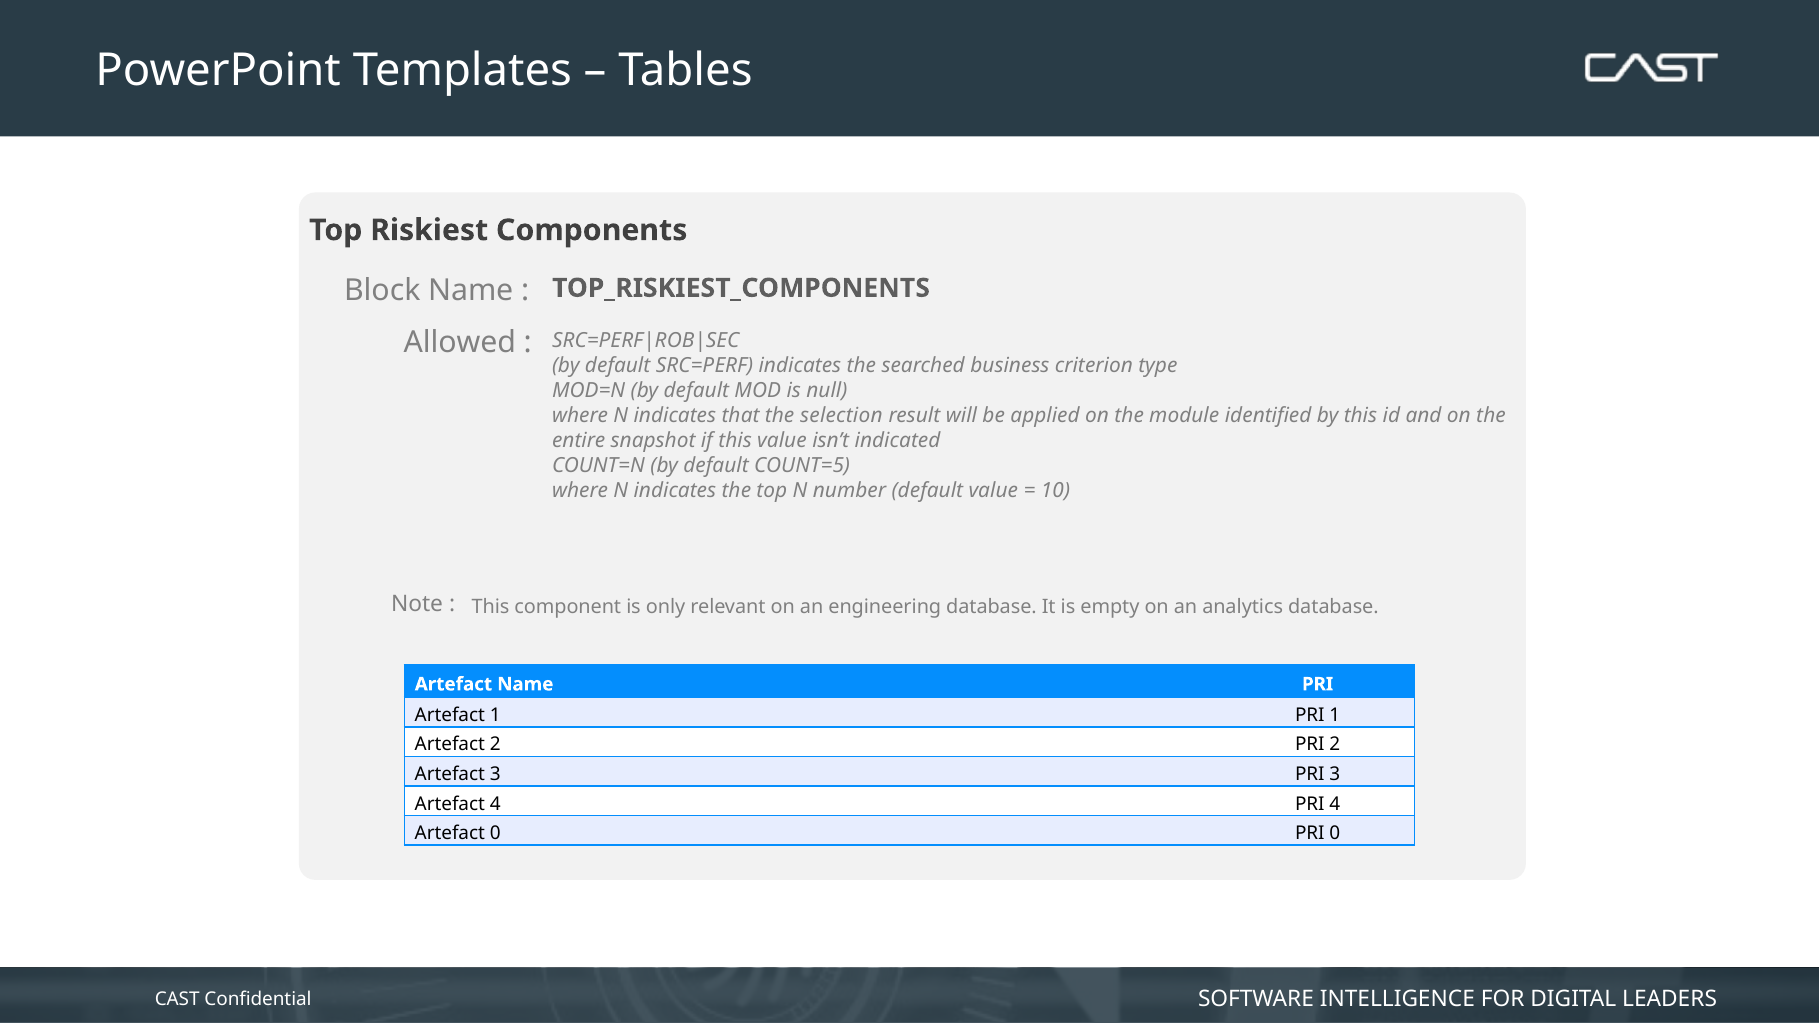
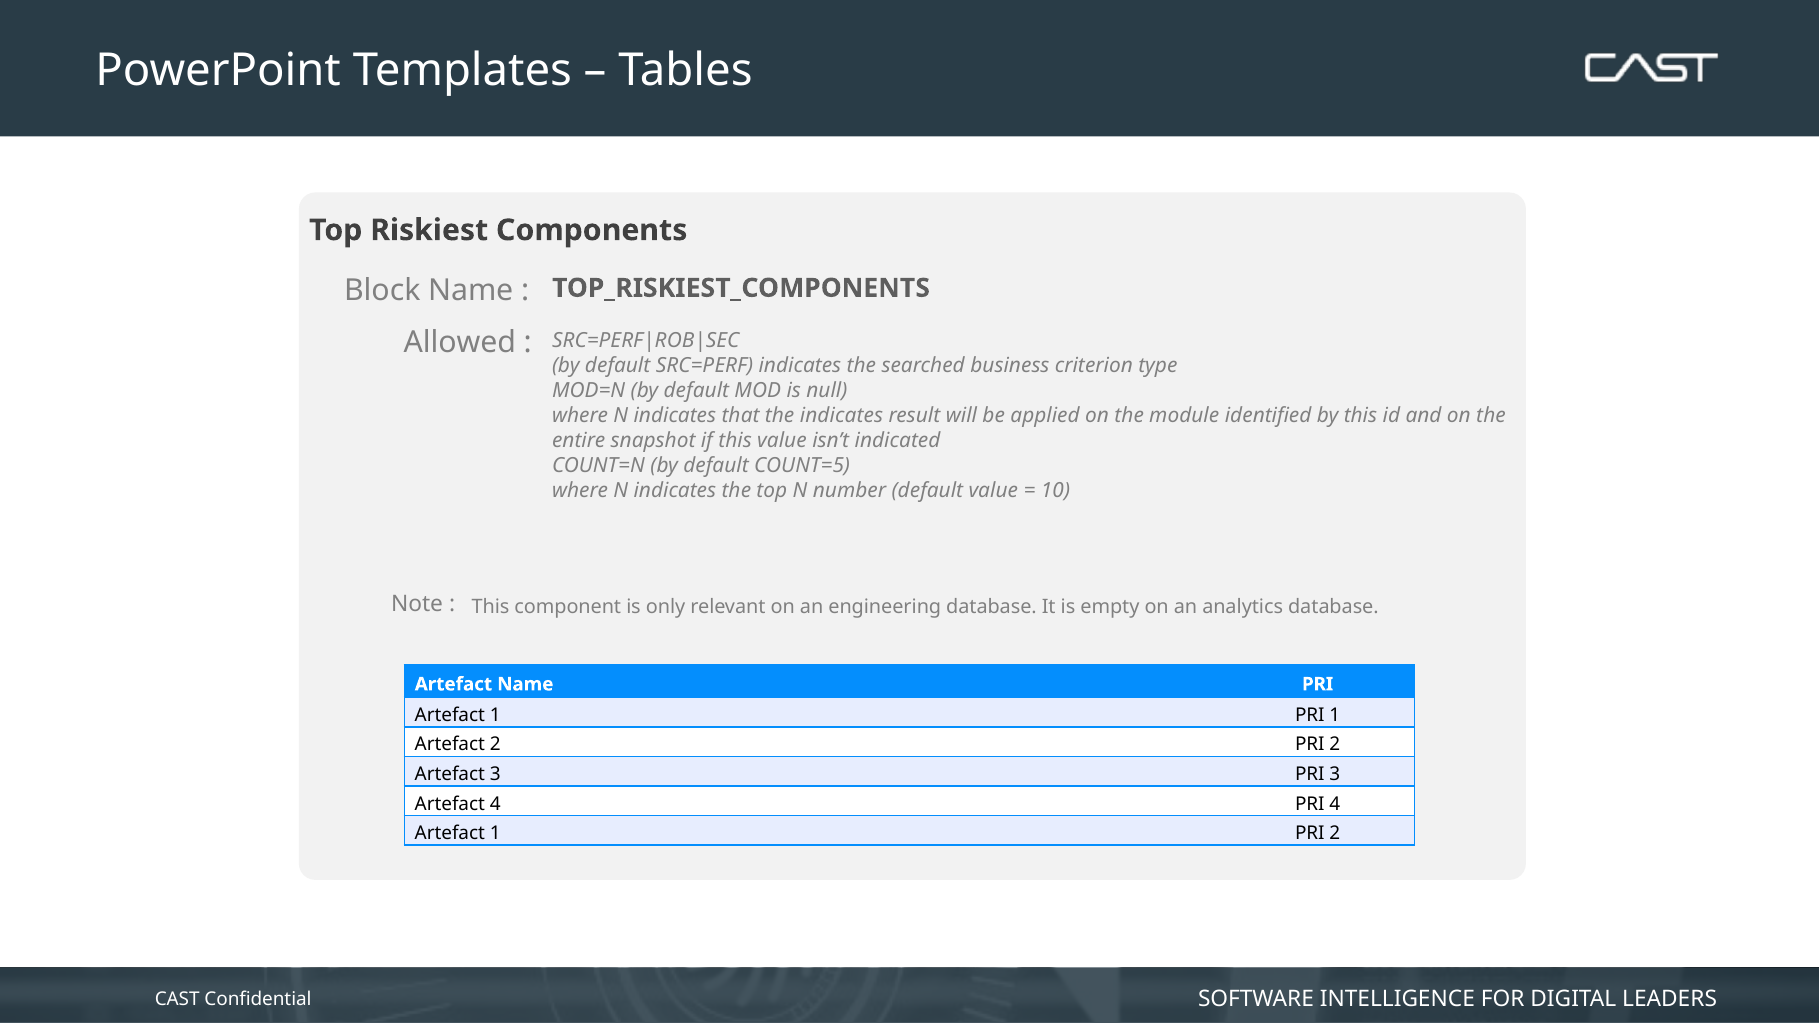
the selection: selection -> indicates
0 at (495, 834): 0 -> 1
0 at (1335, 834): 0 -> 2
